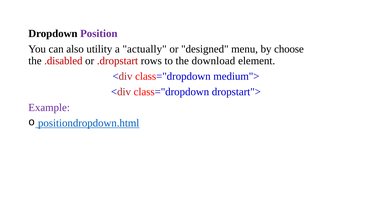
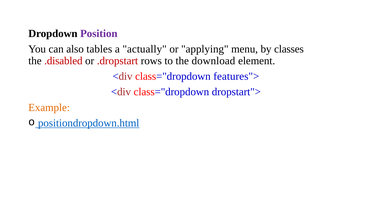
utility: utility -> tables
designed: designed -> applying
choose: choose -> classes
medium">: medium"> -> features">
Example colour: purple -> orange
